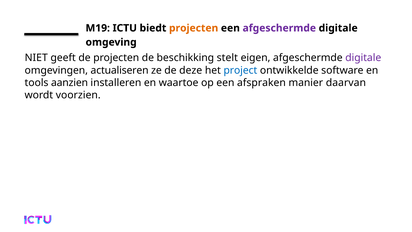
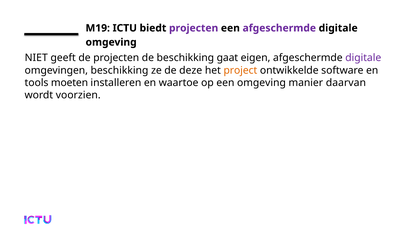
projecten at (194, 28) colour: orange -> purple
stelt: stelt -> gaat
omgevingen actualiseren: actualiseren -> beschikking
project colour: blue -> orange
aanzien: aanzien -> moeten
een afspraken: afspraken -> omgeving
